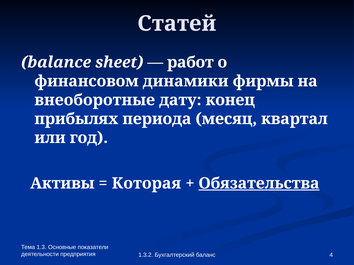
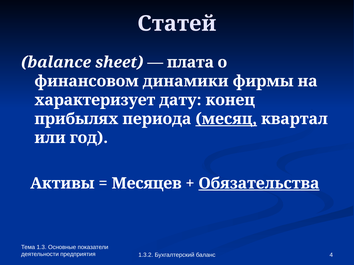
работ: работ -> плата
внеоборотные: внеоборотные -> характеризует
месяц underline: none -> present
Которая: Которая -> Месяцев
